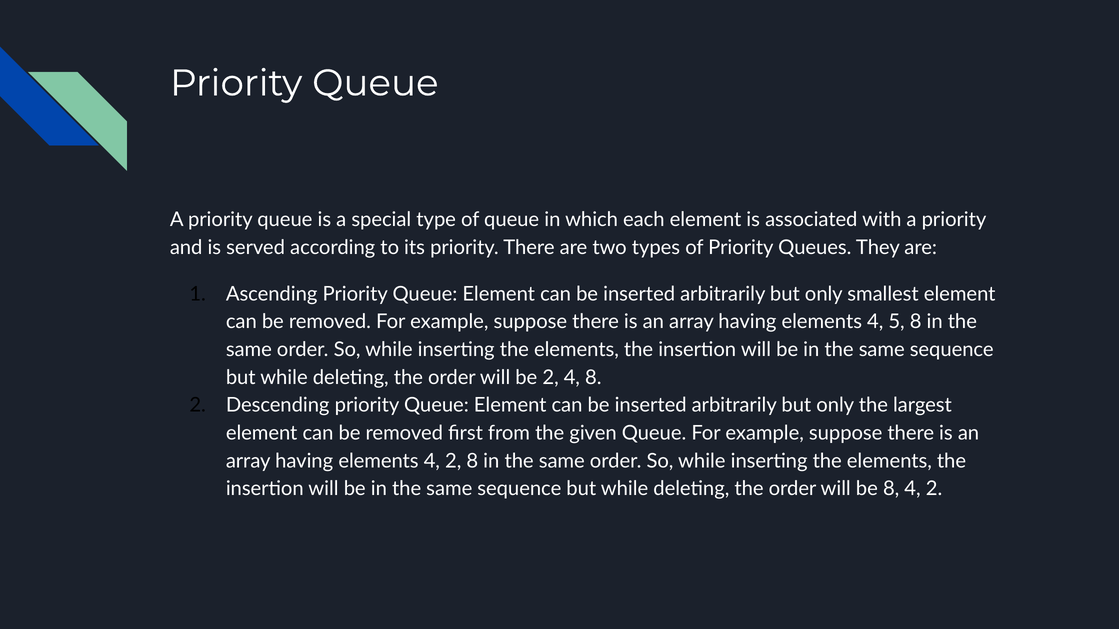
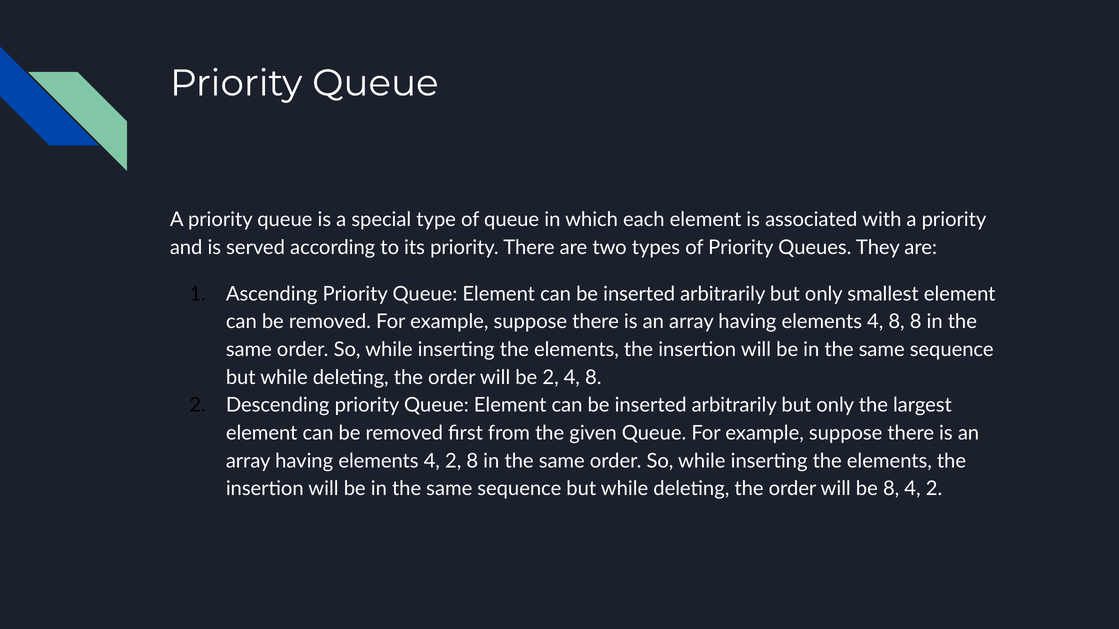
elements 4 5: 5 -> 8
